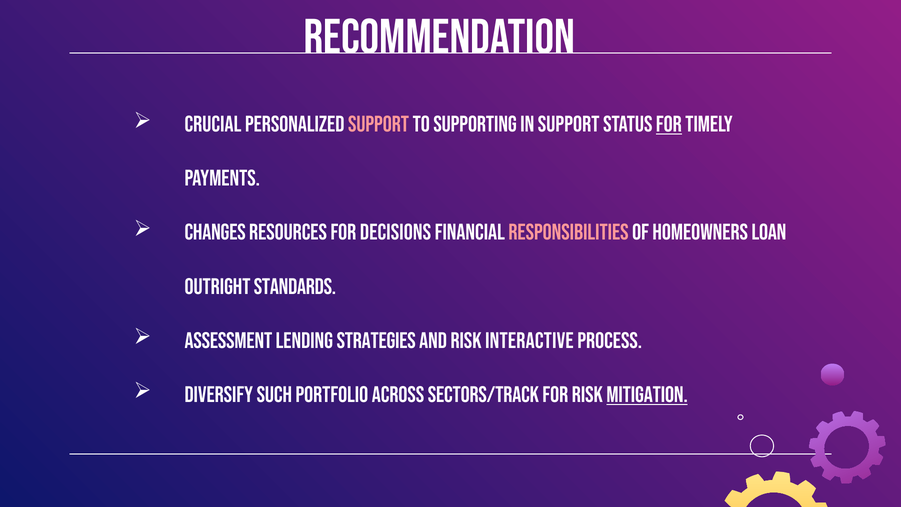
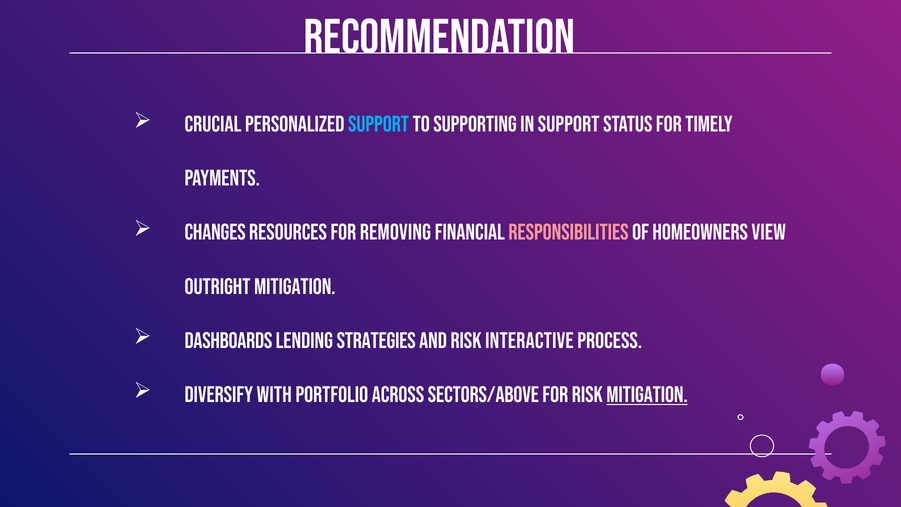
support at (379, 124) colour: pink -> light blue
for at (669, 124) underline: present -> none
decisions: decisions -> removing
loan: loan -> view
outright standards: standards -> mitigation
Assessment: Assessment -> Dashboards
such: such -> with
sectors/track: sectors/track -> sectors/above
